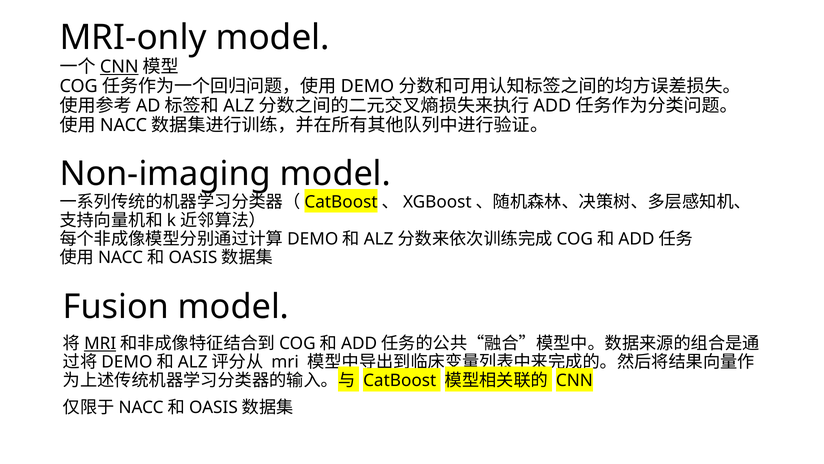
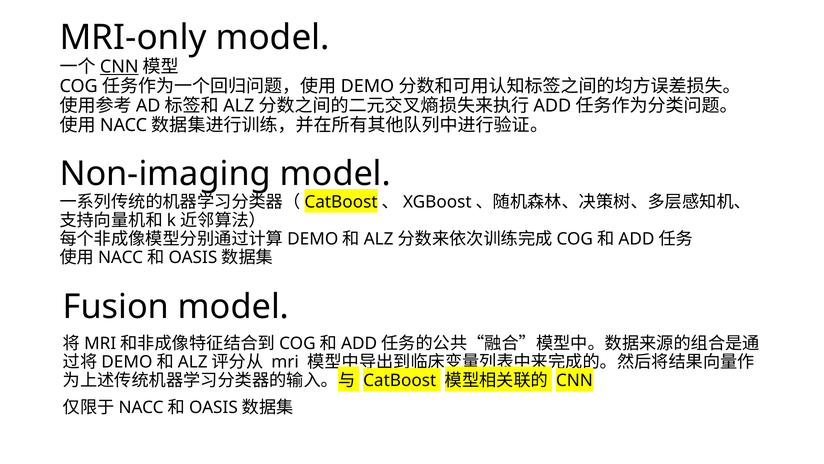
MRI at (100, 343) underline: present -> none
